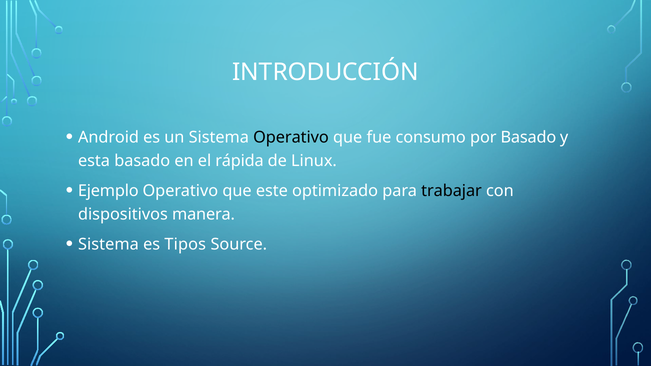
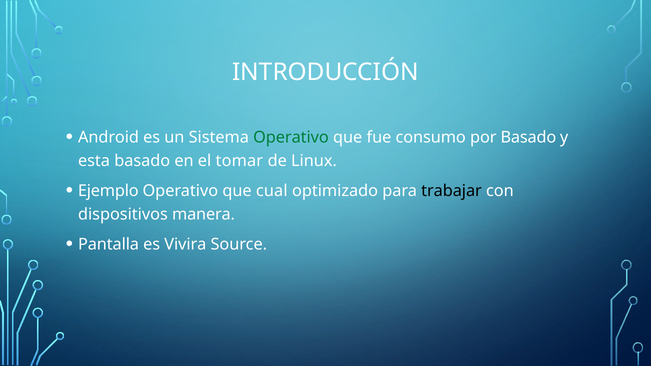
Operativo at (291, 137) colour: black -> green
rápida: rápida -> tomar
este: este -> cual
Sistema at (108, 245): Sistema -> Pantalla
Tipos: Tipos -> Vivira
